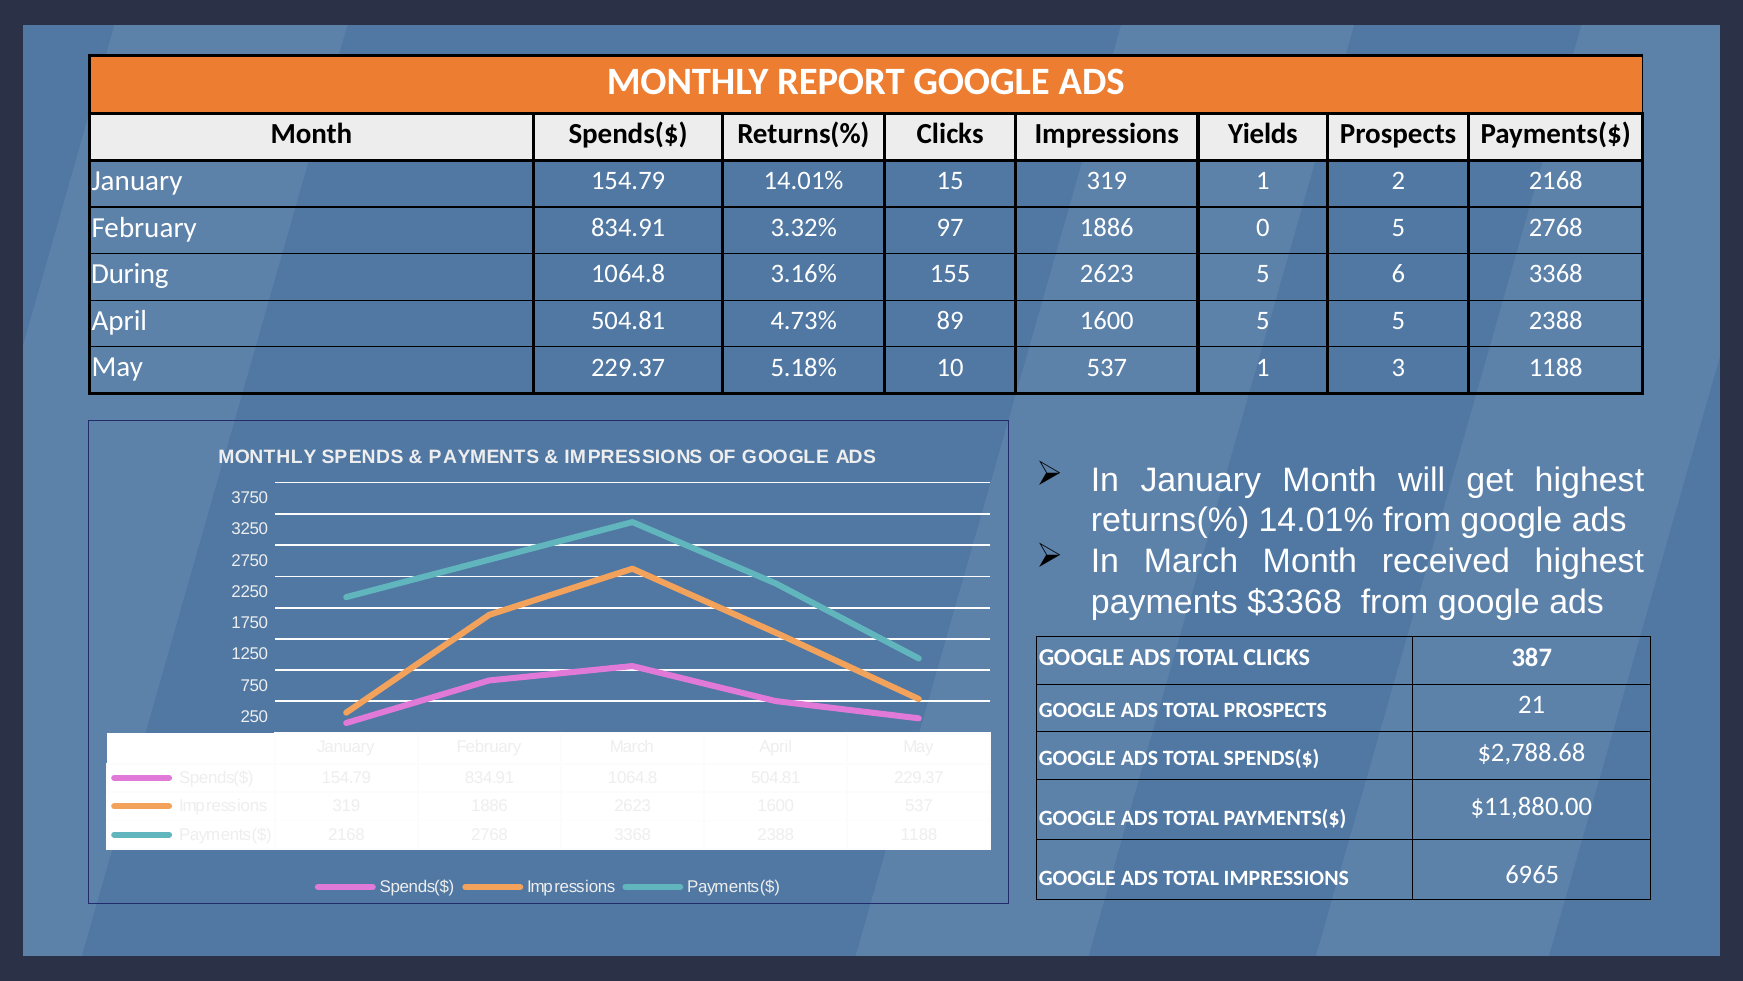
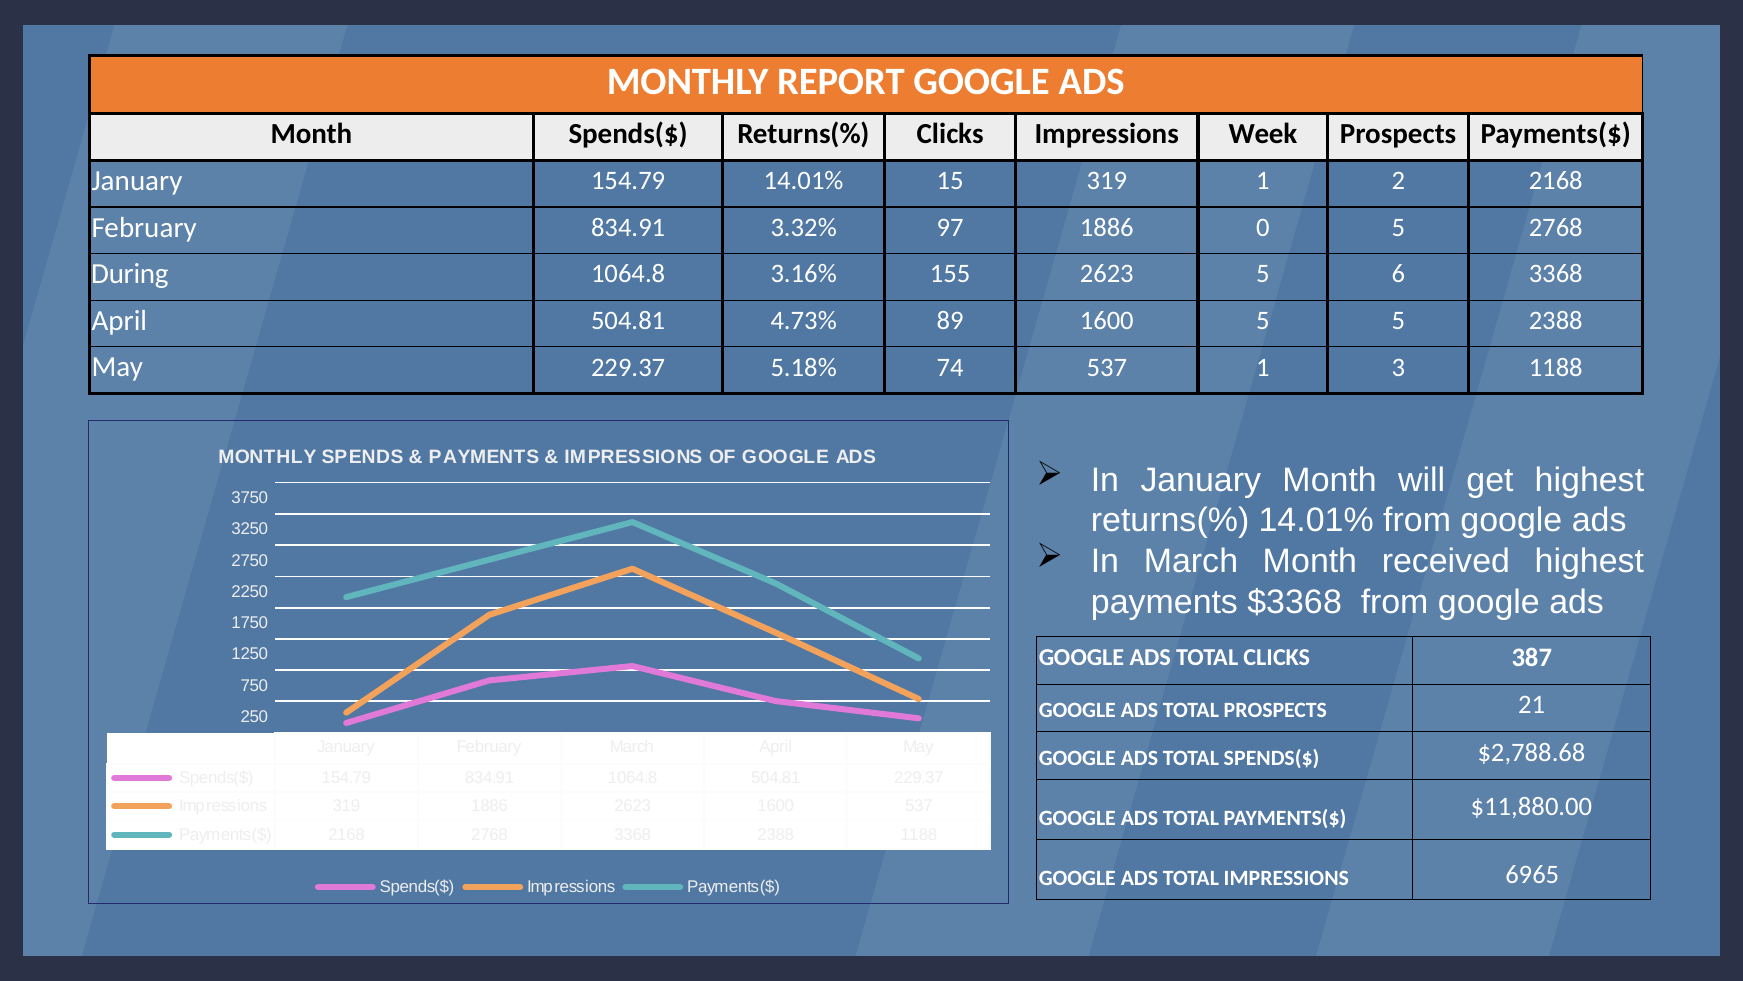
Yields: Yields -> Week
10: 10 -> 74
